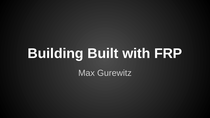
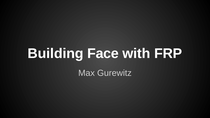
Built: Built -> Face
